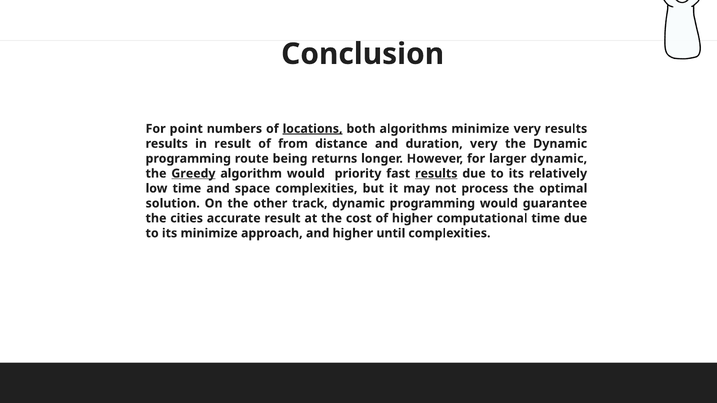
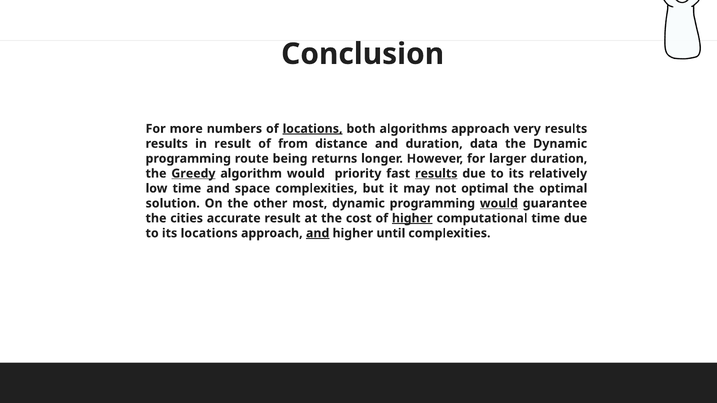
point: point -> more
algorithms minimize: minimize -> approach
duration very: very -> data
larger dynamic: dynamic -> duration
not process: process -> optimal
track: track -> most
would at (499, 203) underline: none -> present
higher at (412, 218) underline: none -> present
its minimize: minimize -> locations
and at (318, 233) underline: none -> present
